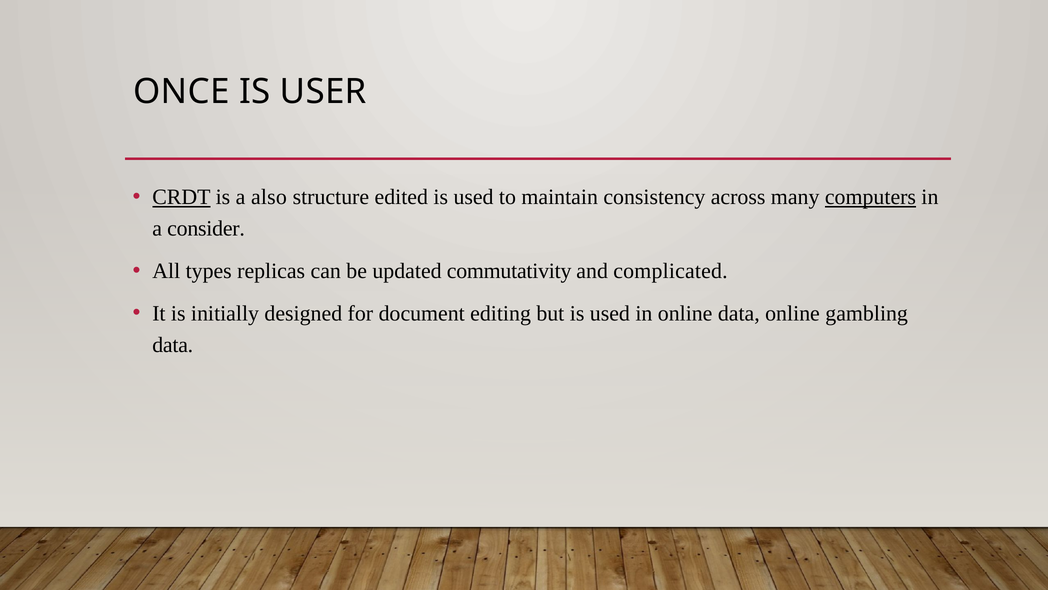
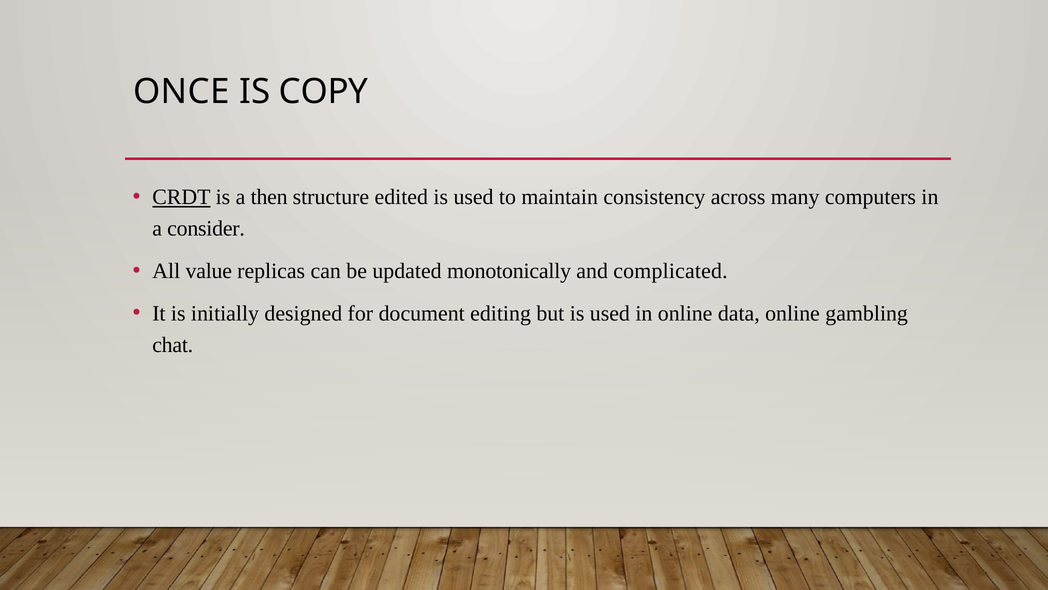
USER: USER -> COPY
also: also -> then
computers underline: present -> none
types: types -> value
commutativity: commutativity -> monotonically
data at (173, 345): data -> chat
